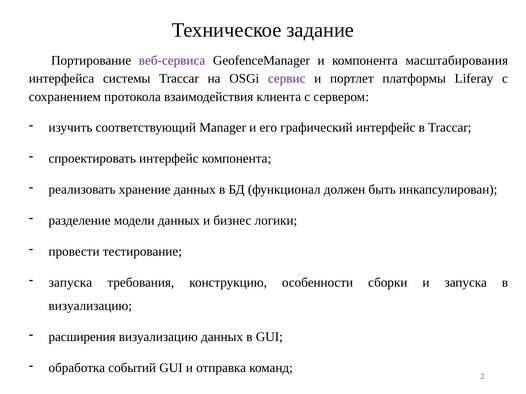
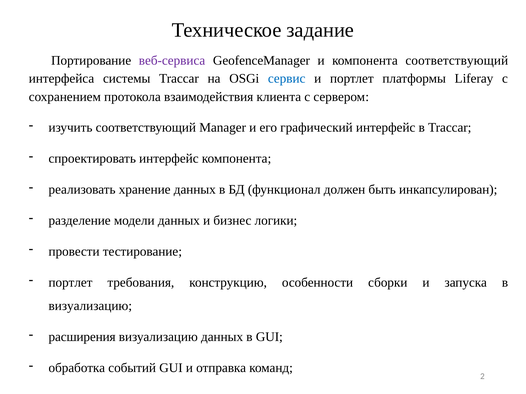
компонента масштабирования: масштабирования -> соответствующий
сервис colour: purple -> blue
запуска at (70, 283): запуска -> портлет
